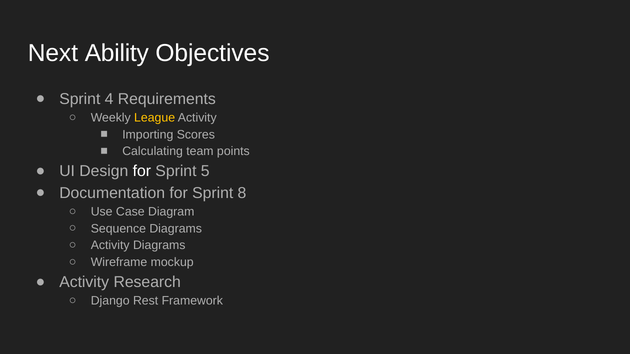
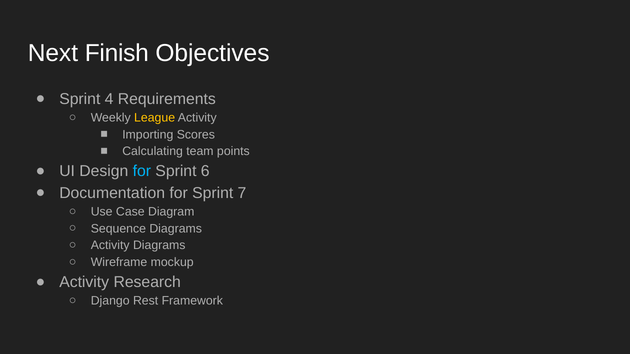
Ability: Ability -> Finish
for at (142, 171) colour: white -> light blue
5: 5 -> 6
8: 8 -> 7
